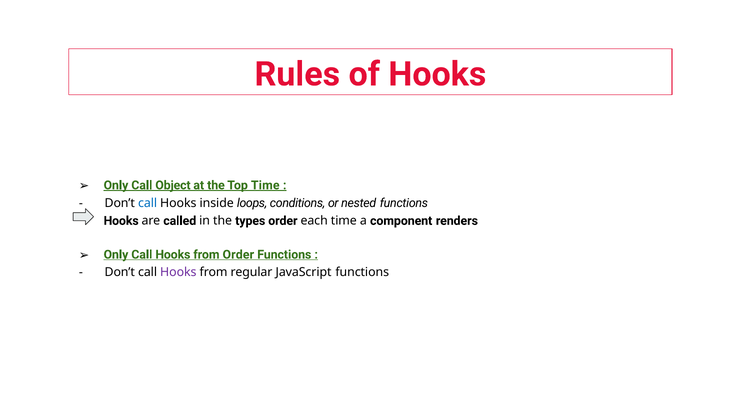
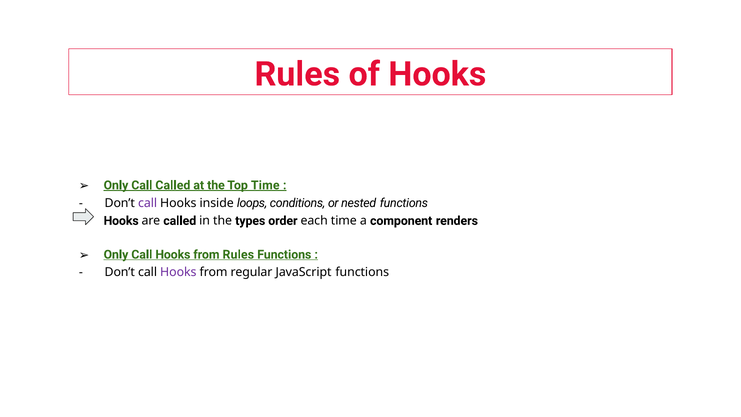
Call Object: Object -> Called
call at (148, 203) colour: blue -> purple
from Order: Order -> Rules
